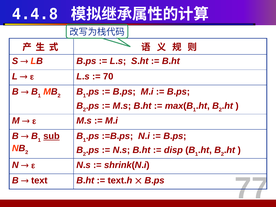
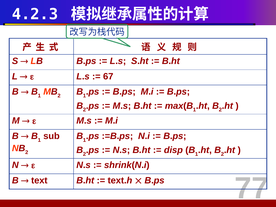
4.4.8: 4.4.8 -> 4.2.3
70: 70 -> 67
sub underline: present -> none
